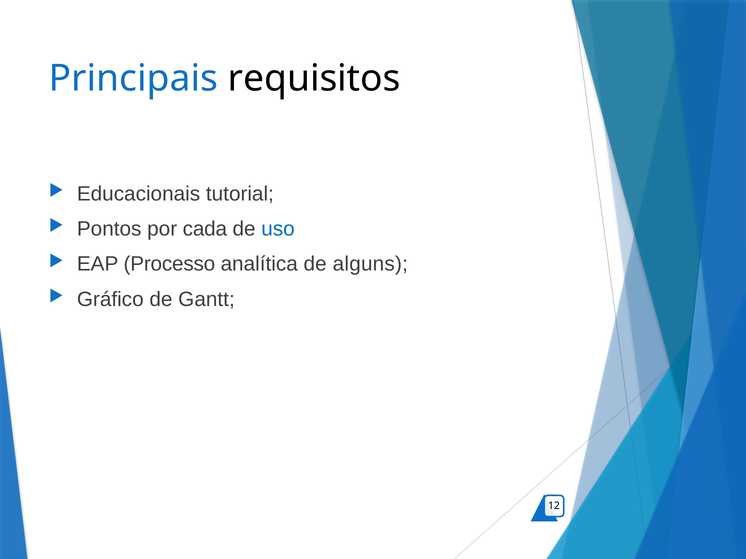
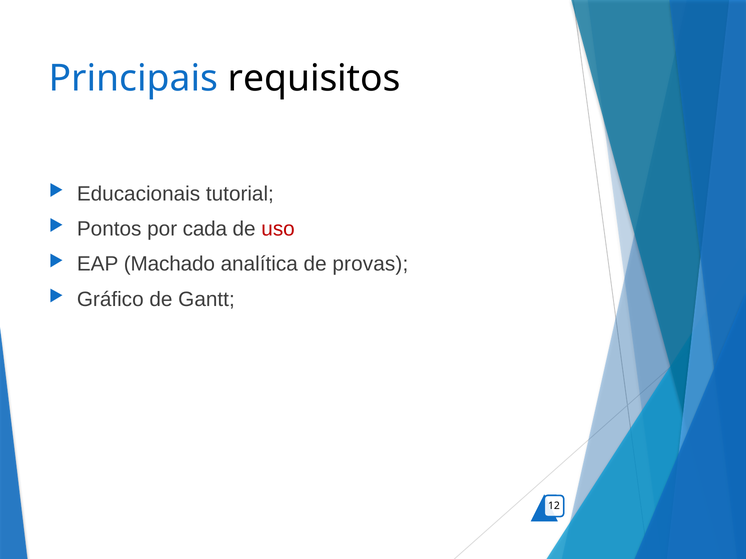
uso colour: blue -> red
Processo: Processo -> Machado
alguns: alguns -> provas
